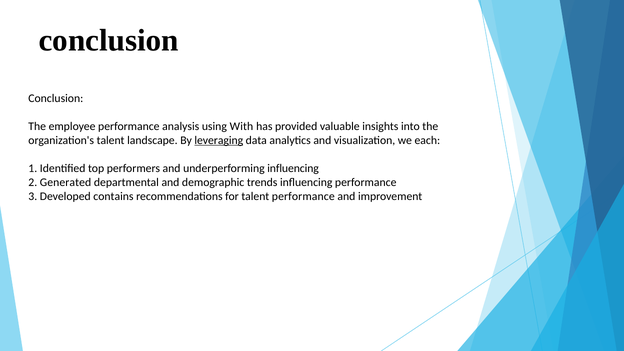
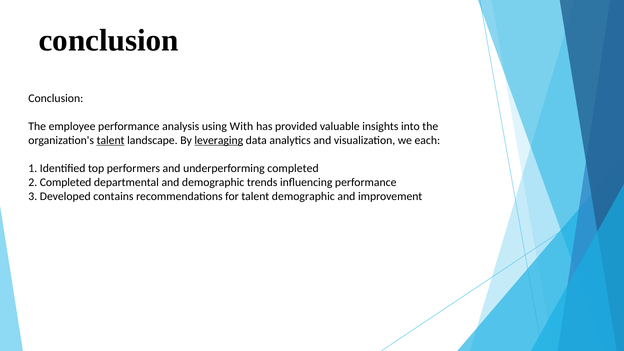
talent at (111, 140) underline: none -> present
underperforming influencing: influencing -> completed
2 Generated: Generated -> Completed
talent performance: performance -> demographic
